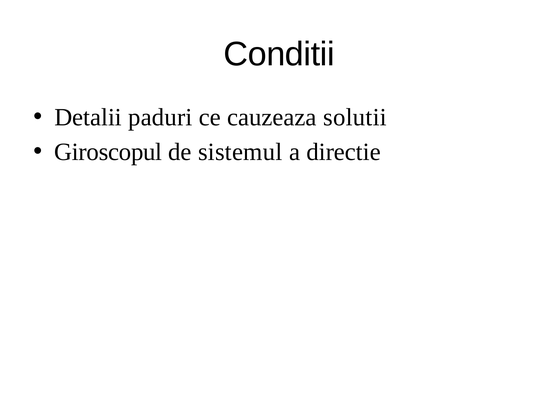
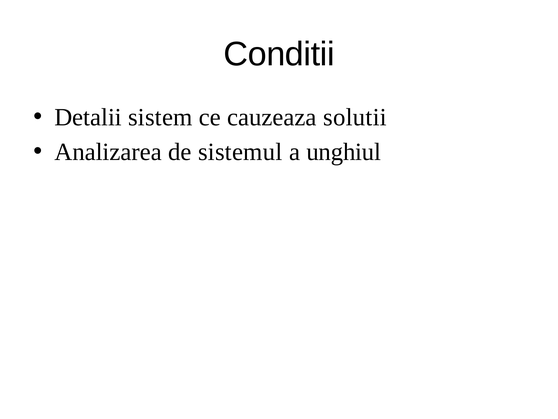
paduri: paduri -> sistem
Giroscopul: Giroscopul -> Analizarea
directie: directie -> unghiul
